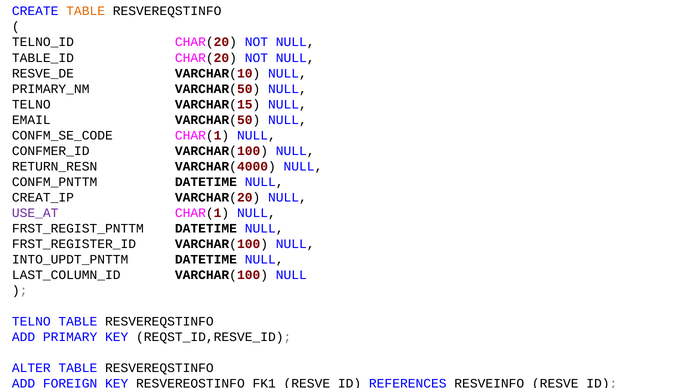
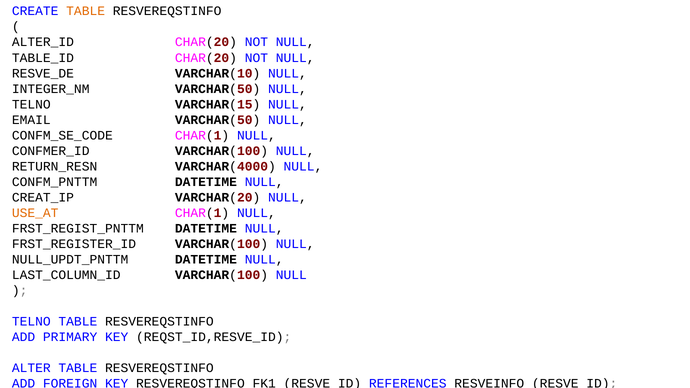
TELNO_ID: TELNO_ID -> ALTER_ID
PRIMARY_NM: PRIMARY_NM -> INTEGER_NM
USE_AT colour: purple -> orange
INTO_UPDT_PNTTM: INTO_UPDT_PNTTM -> NULL_UPDT_PNTTM
